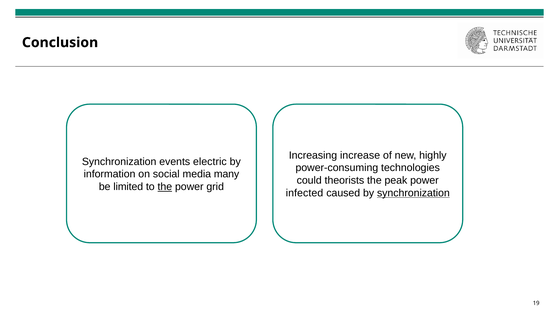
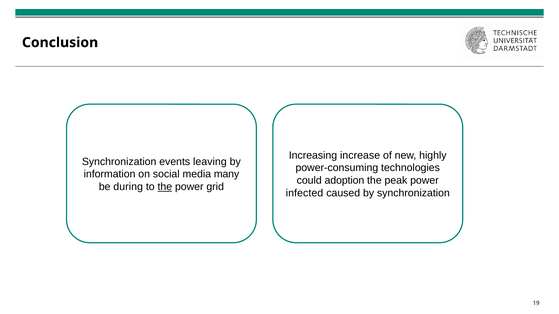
electric: electric -> leaving
theorists: theorists -> adoption
limited: limited -> during
synchronization at (413, 193) underline: present -> none
